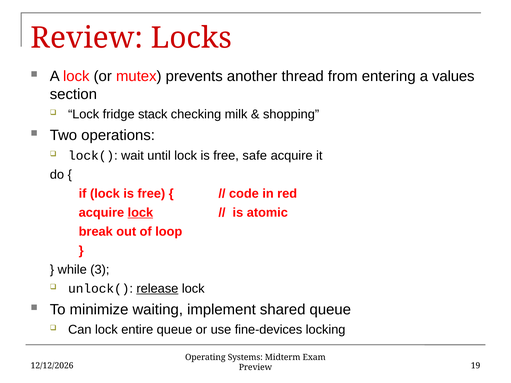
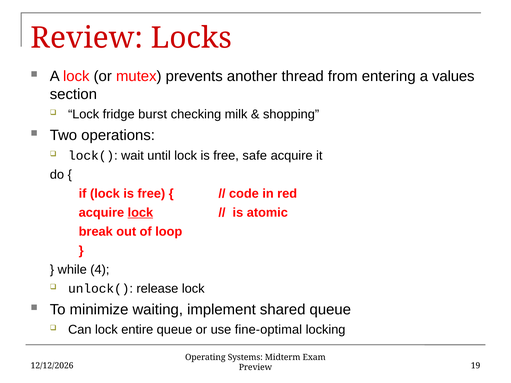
stack: stack -> burst
3: 3 -> 4
release underline: present -> none
fine-devices: fine-devices -> fine-optimal
